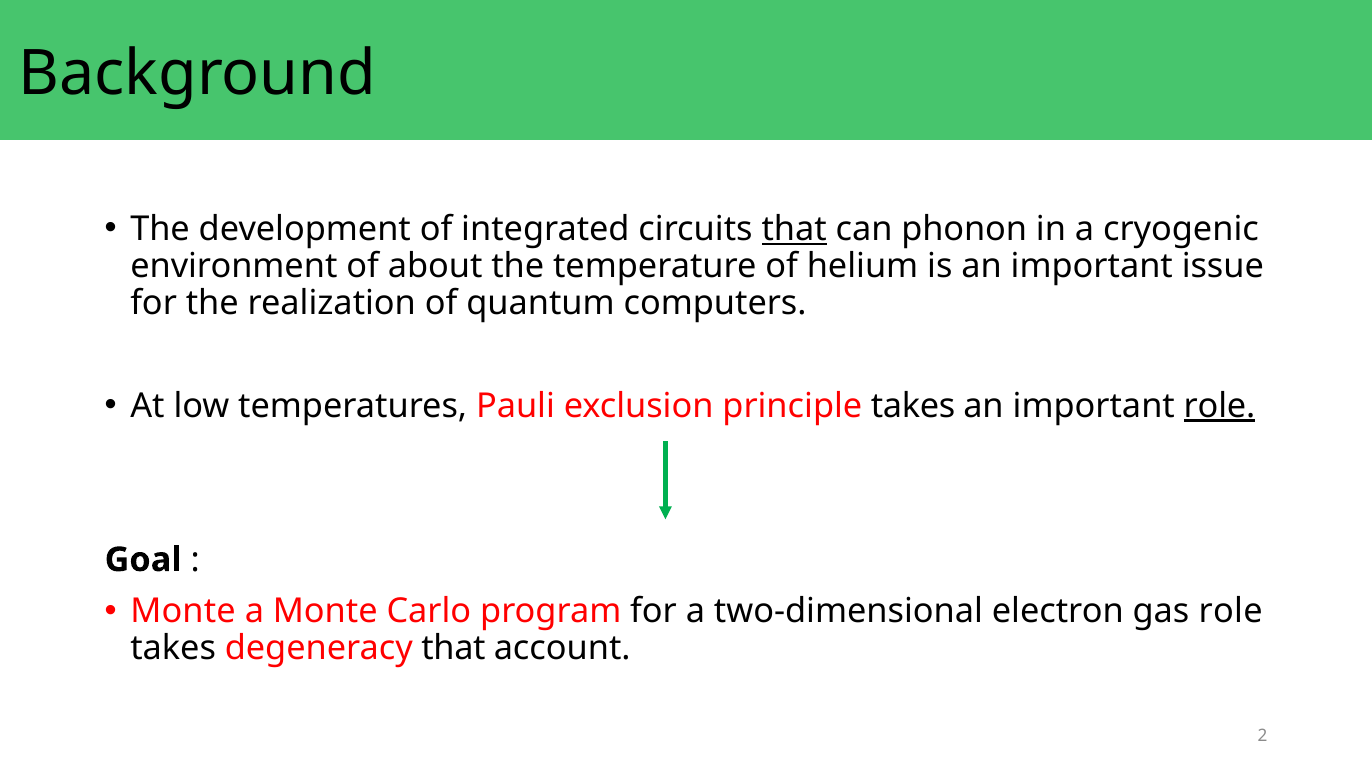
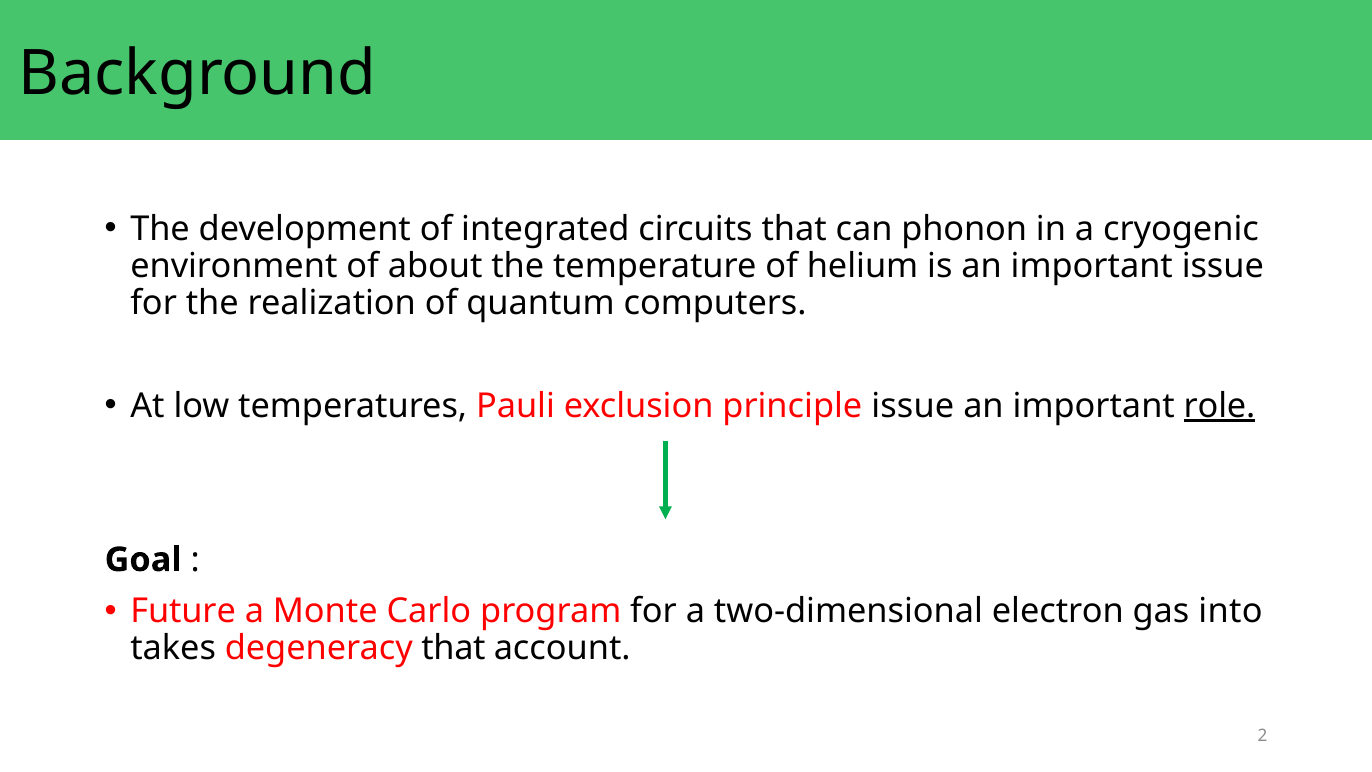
that at (794, 229) underline: present -> none
principle takes: takes -> issue
Monte at (183, 611): Monte -> Future
gas role: role -> into
